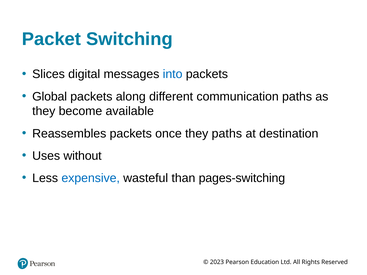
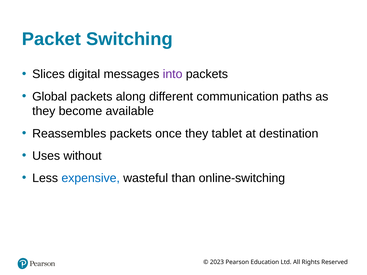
into colour: blue -> purple
they paths: paths -> tablet
pages-switching: pages-switching -> online-switching
